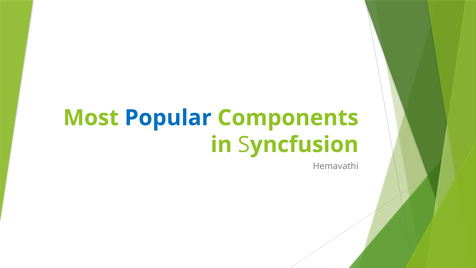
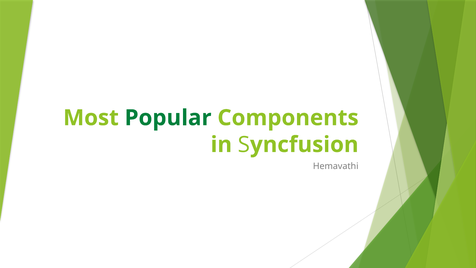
Popular colour: blue -> green
